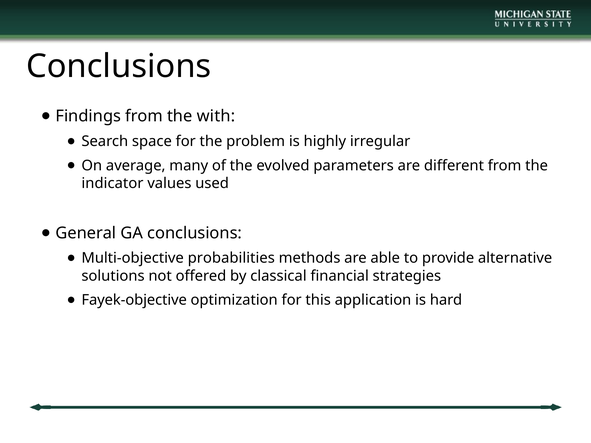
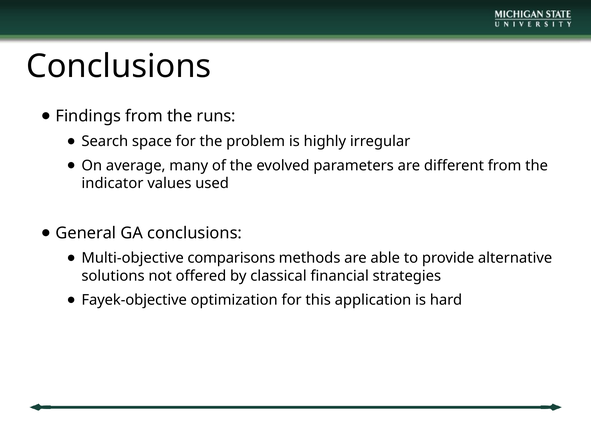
with: with -> runs
probabilities: probabilities -> comparisons
